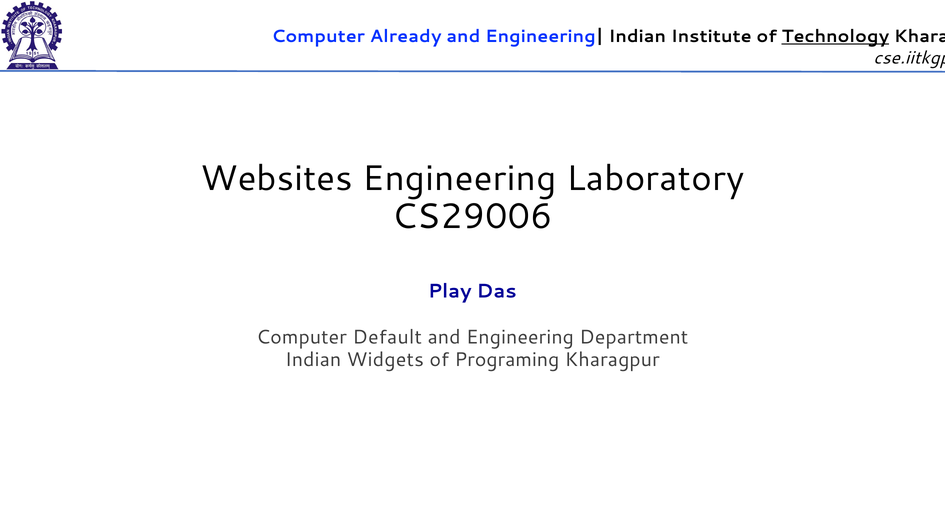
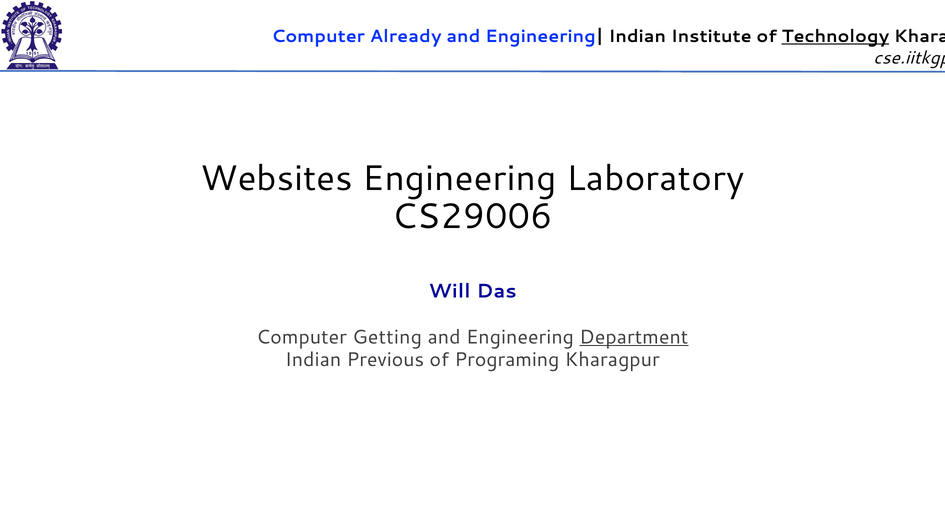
Play: Play -> Will
Default: Default -> Getting
Department underline: none -> present
Widgets: Widgets -> Previous
